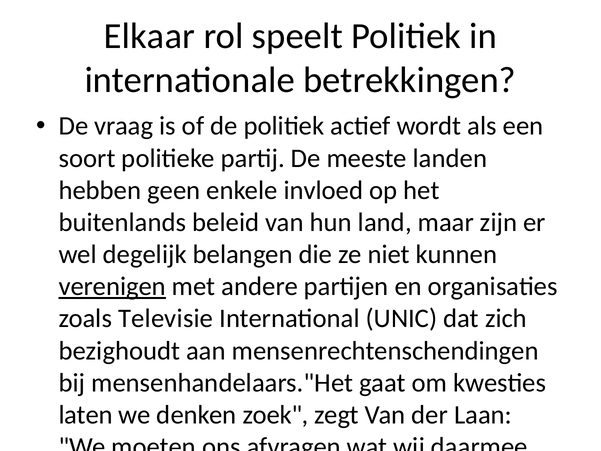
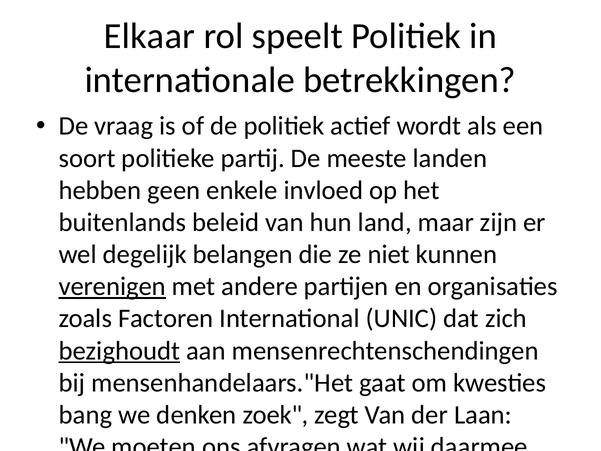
Televisie: Televisie -> Factoren
bezighoudt underline: none -> present
laten at (86, 415): laten -> bang
